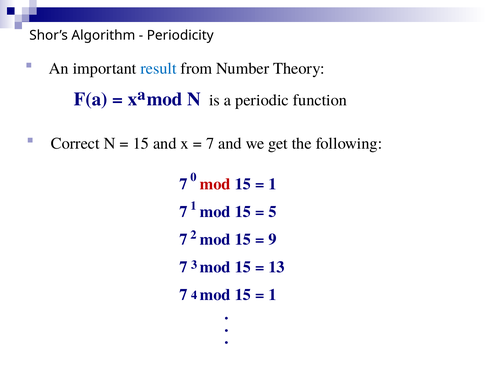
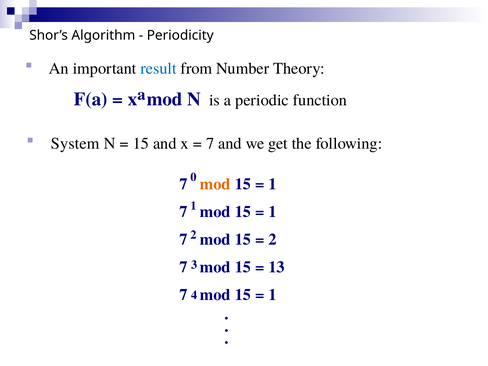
Correct: Correct -> System
mod at (215, 184) colour: red -> orange
5 at (272, 212): 5 -> 1
9 at (272, 239): 9 -> 2
